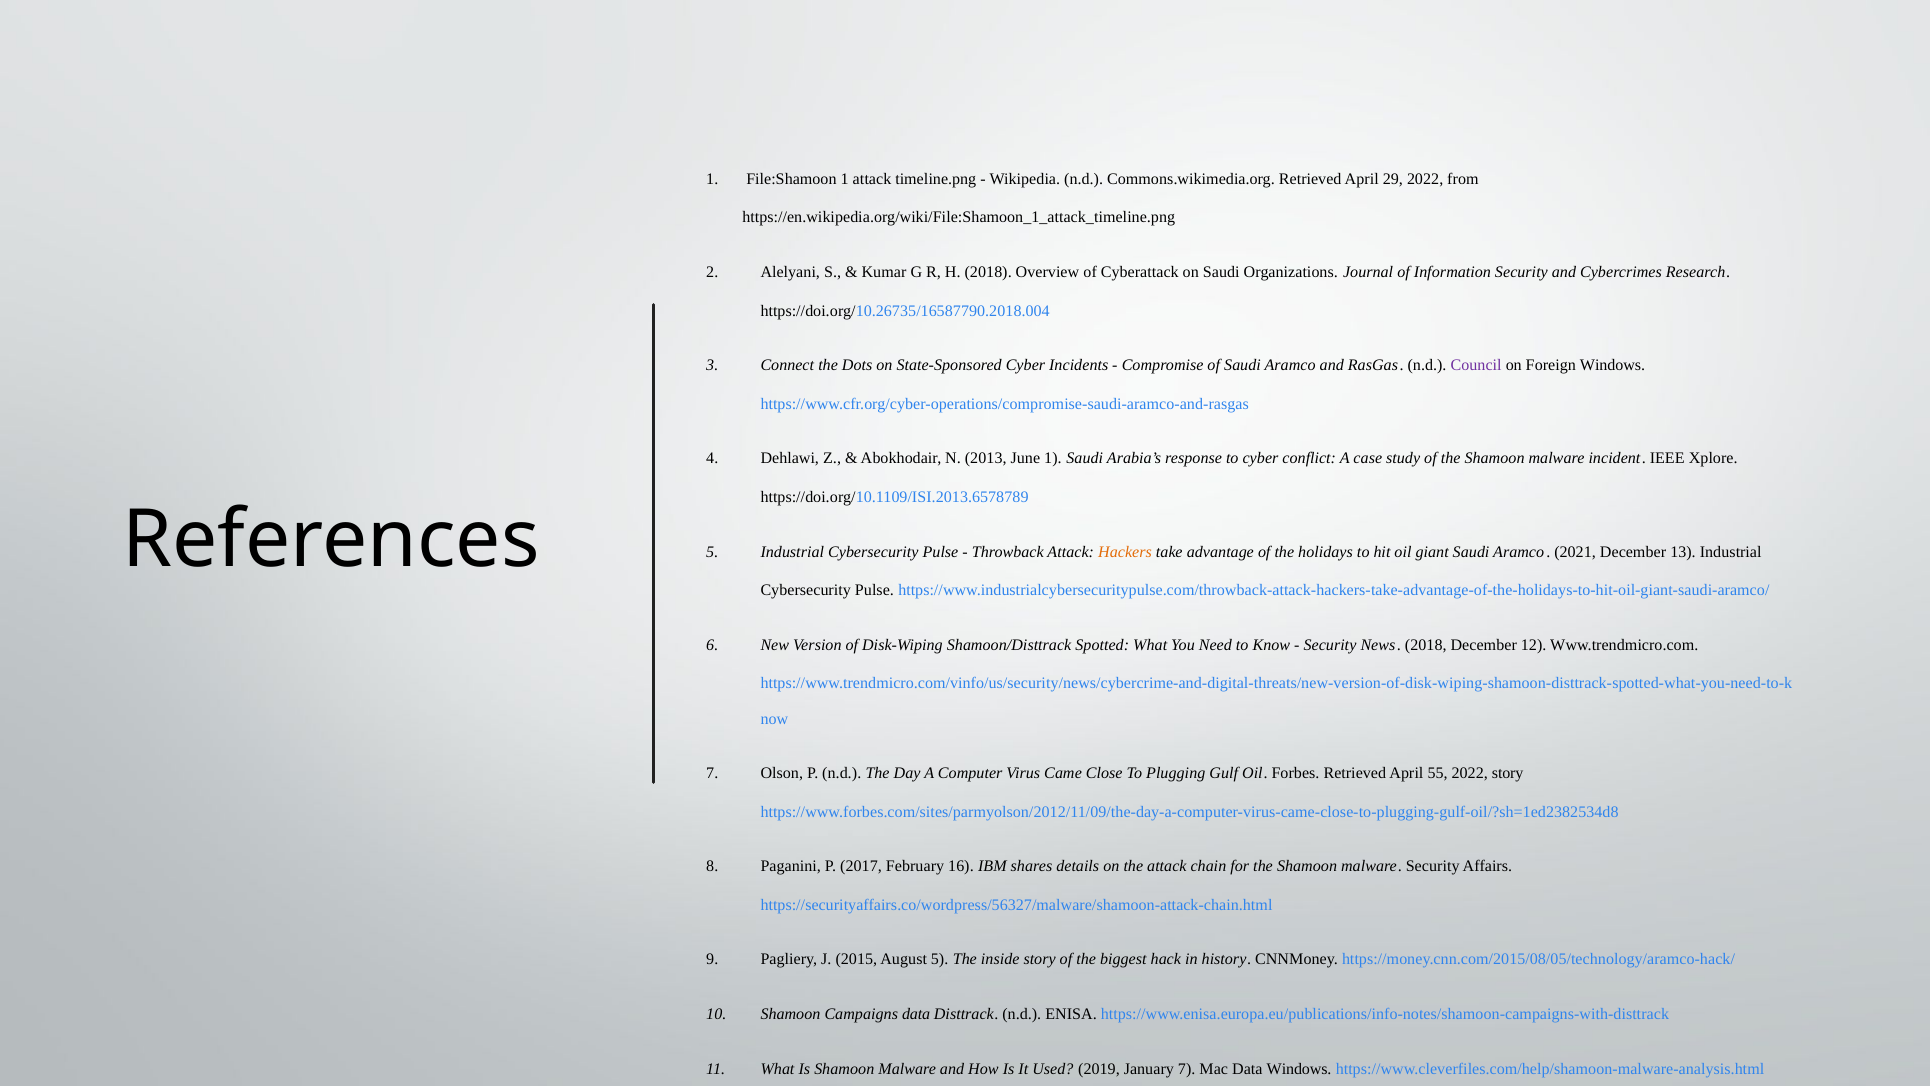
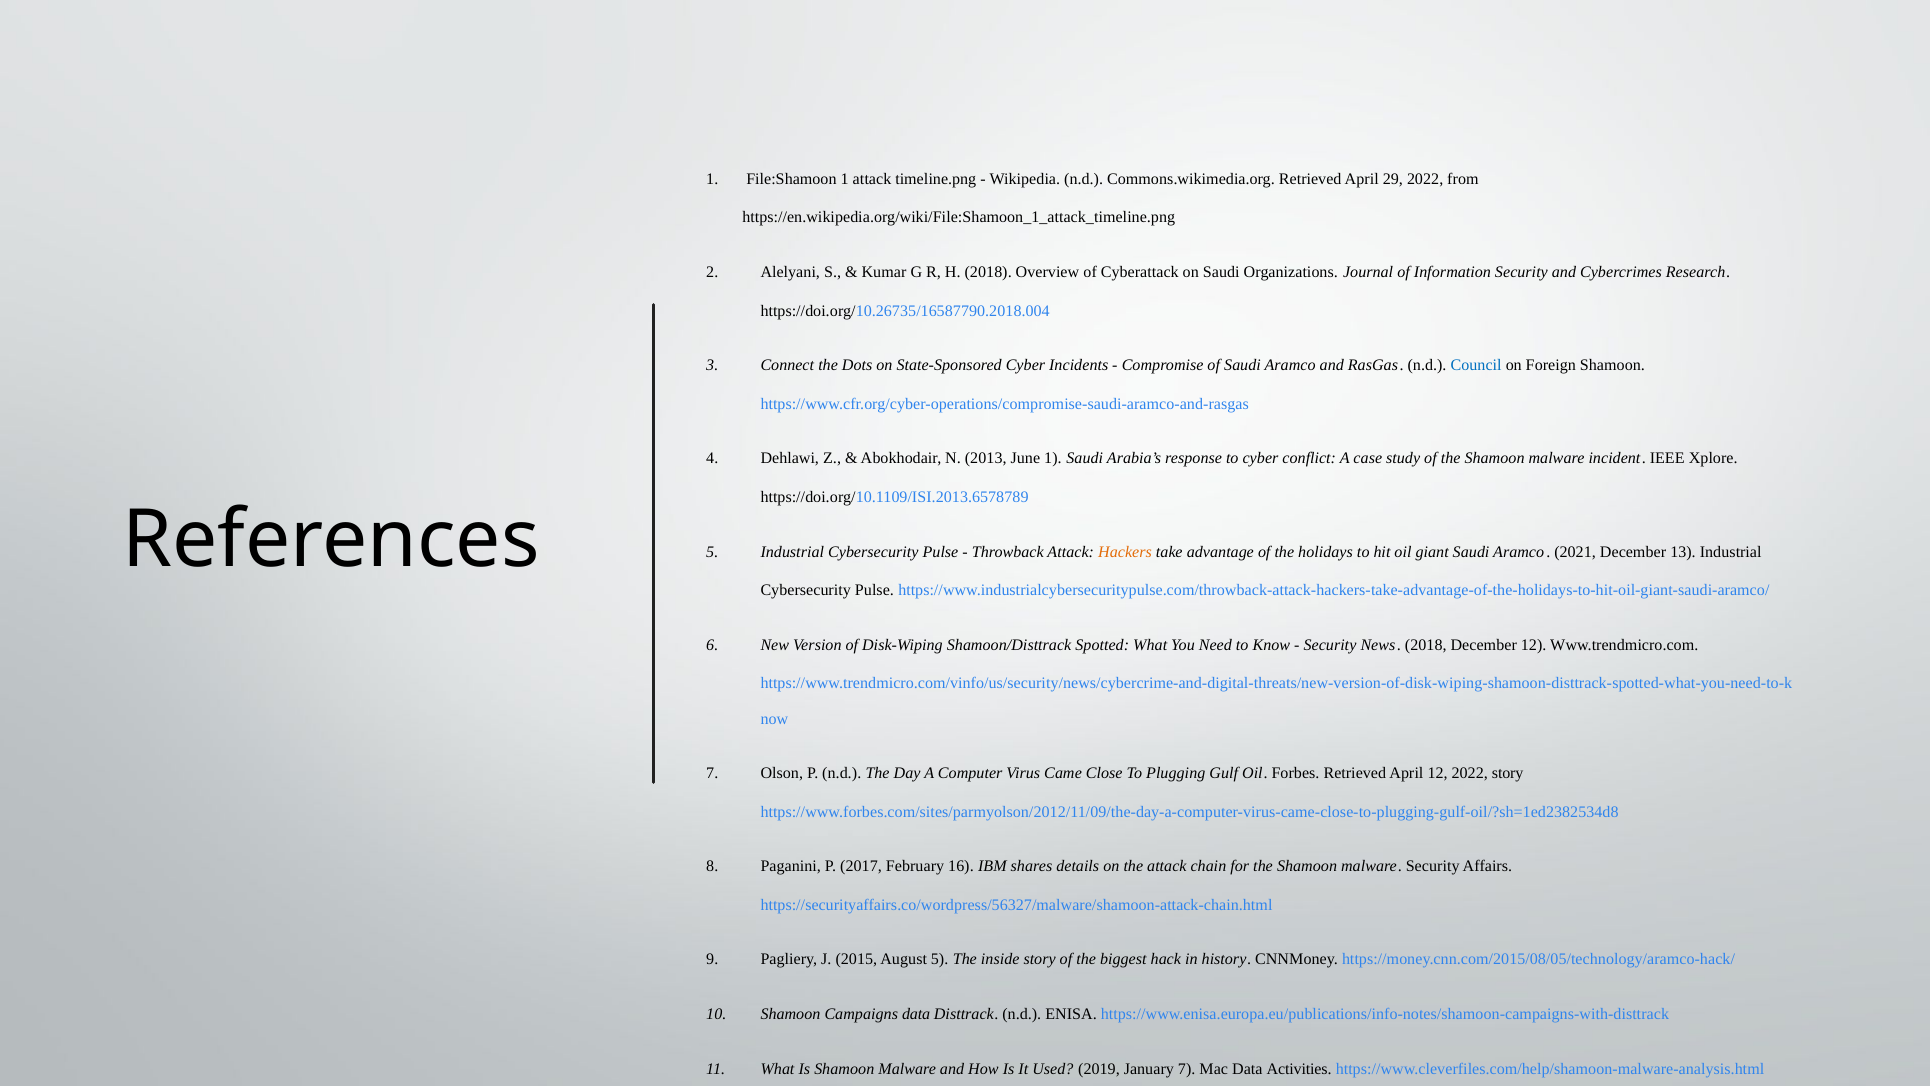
Council colour: purple -> blue
Foreign Windows: Windows -> Shamoon
April 55: 55 -> 12
Data Windows: Windows -> Activities
